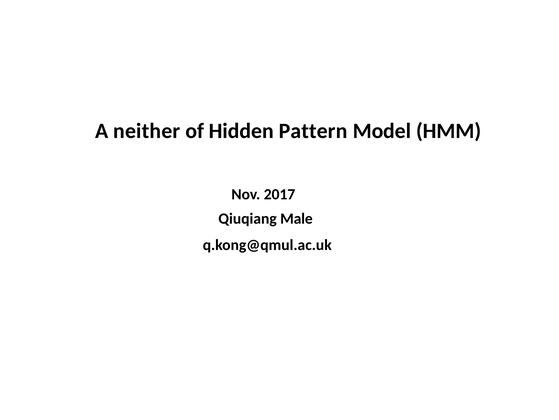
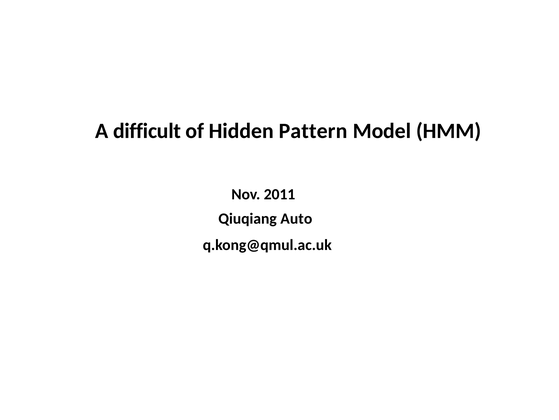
neither: neither -> difficult
2017: 2017 -> 2011
Male: Male -> Auto
